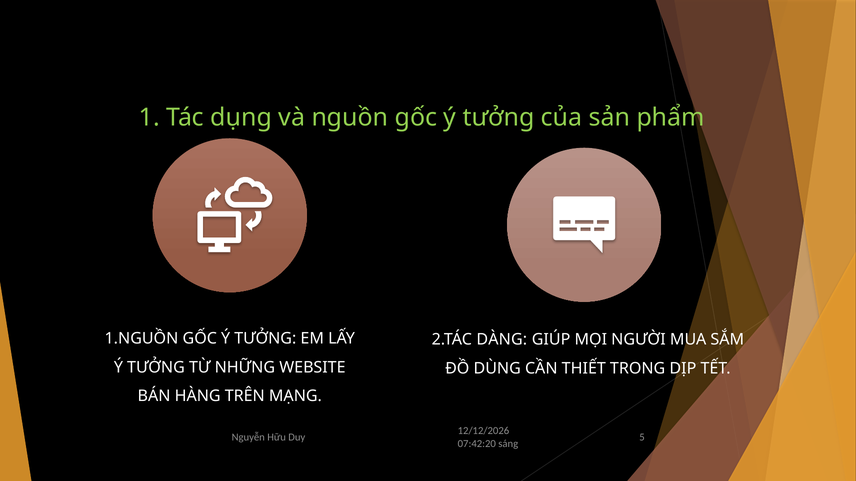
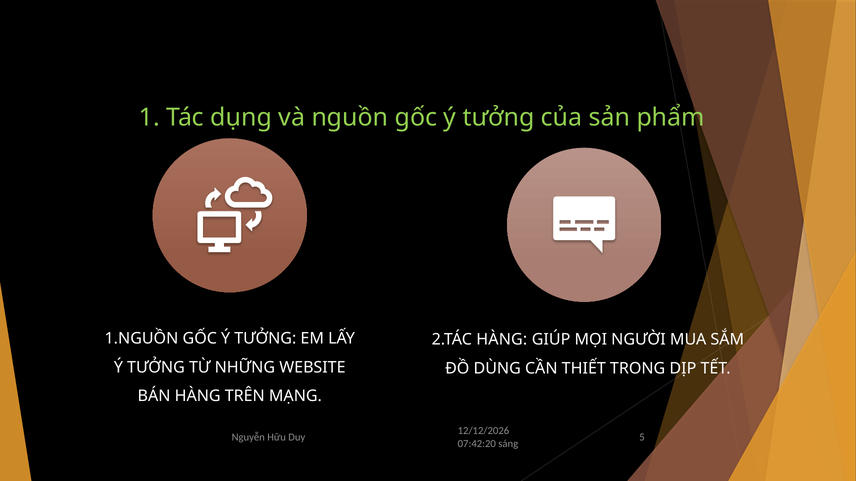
2.TÁC DÀNG: DÀNG -> HÀNG
